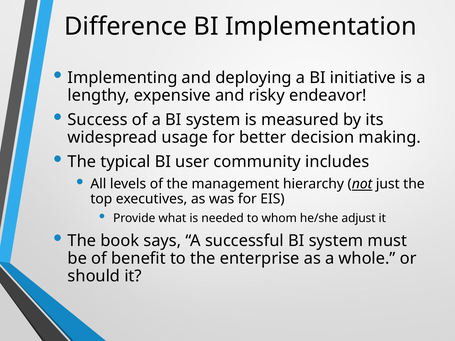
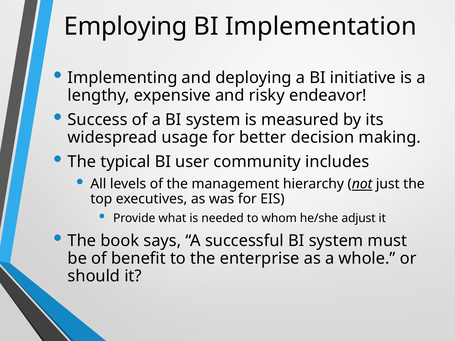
Difference: Difference -> Employing
